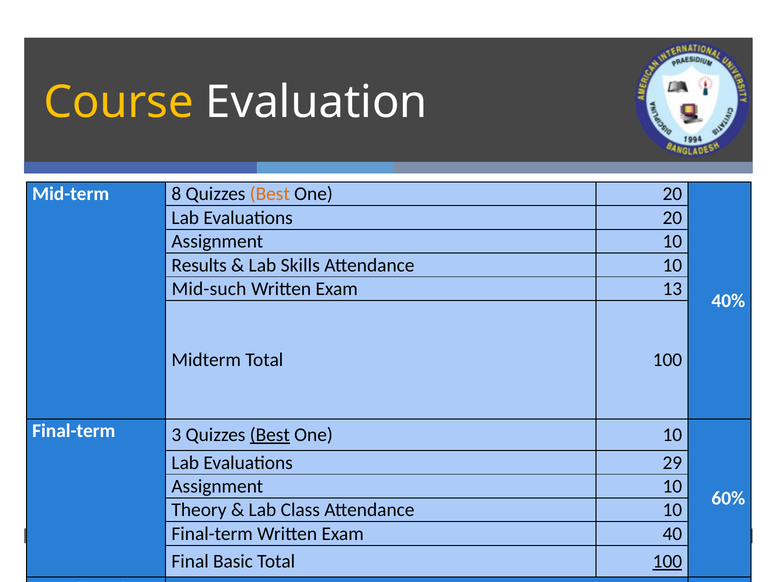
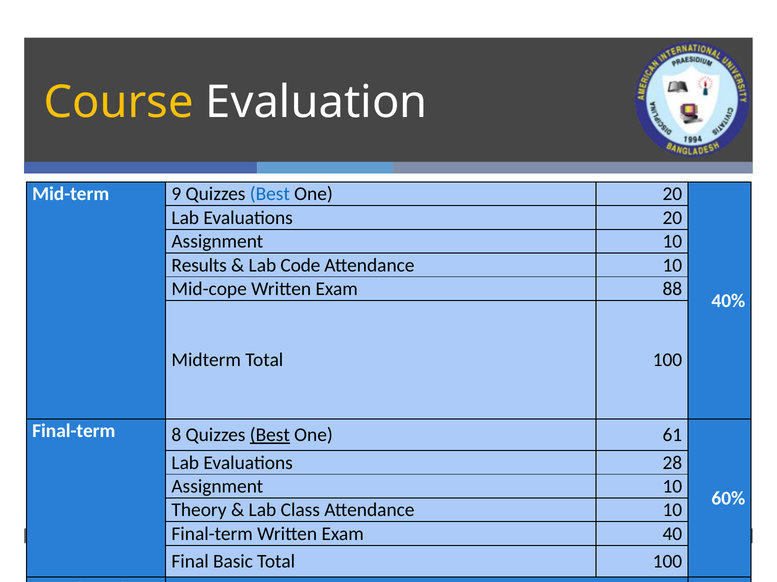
8: 8 -> 9
Best at (270, 194) colour: orange -> blue
Skills: Skills -> Code
Mid-such: Mid-such -> Mid-cope
13: 13 -> 88
3: 3 -> 8
One 10: 10 -> 61
29: 29 -> 28
100 at (667, 562) underline: present -> none
